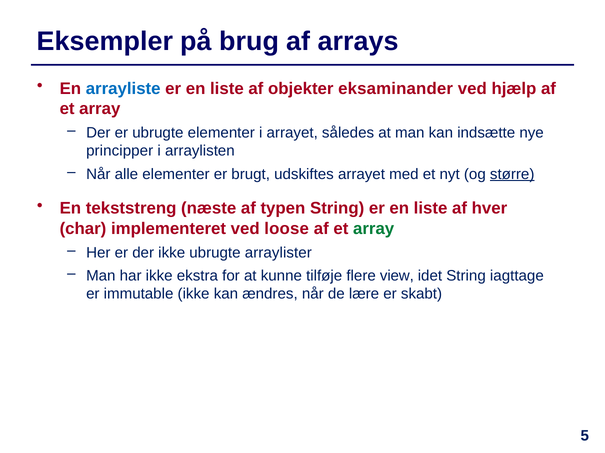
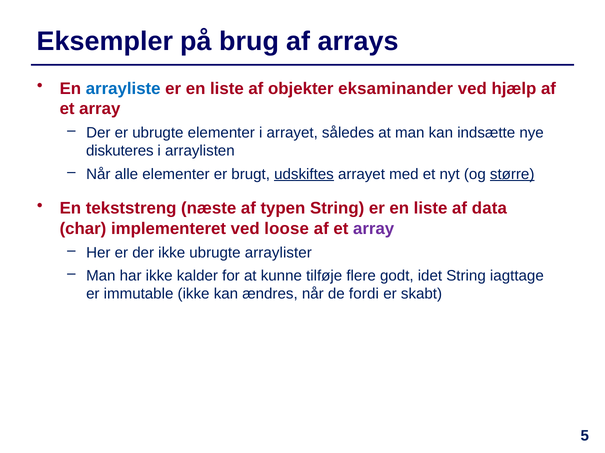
principper: principper -> diskuteres
udskiftes underline: none -> present
hver: hver -> data
array at (374, 229) colour: green -> purple
ekstra: ekstra -> kalder
view: view -> godt
lære: lære -> fordi
